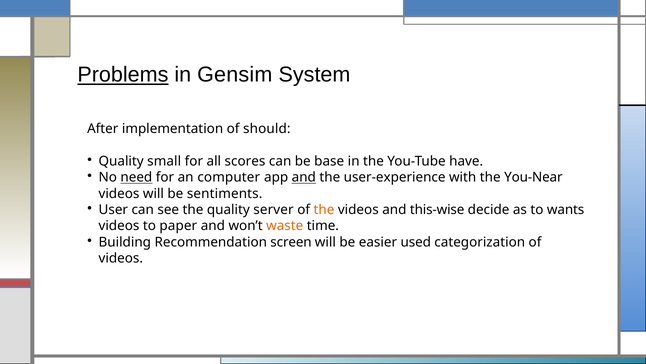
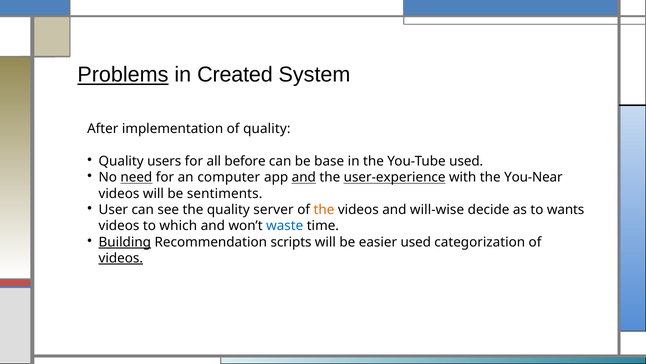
Gensim: Gensim -> Created
of should: should -> quality
small: small -> users
scores: scores -> before
You-Tube have: have -> used
user-experience underline: none -> present
this-wise: this-wise -> will-wise
paper: paper -> which
waste colour: orange -> blue
Building underline: none -> present
screen: screen -> scripts
videos at (121, 258) underline: none -> present
